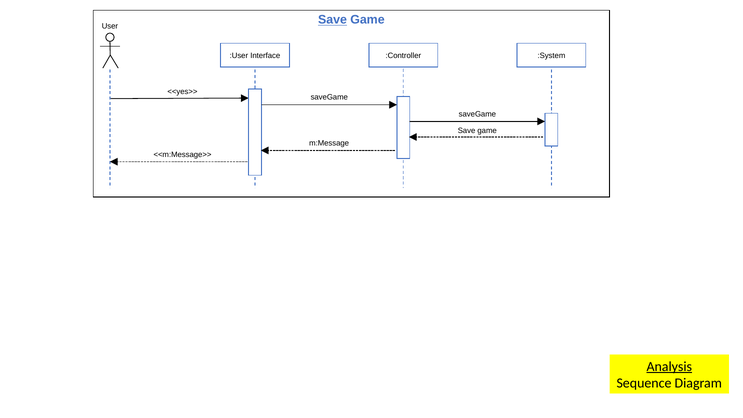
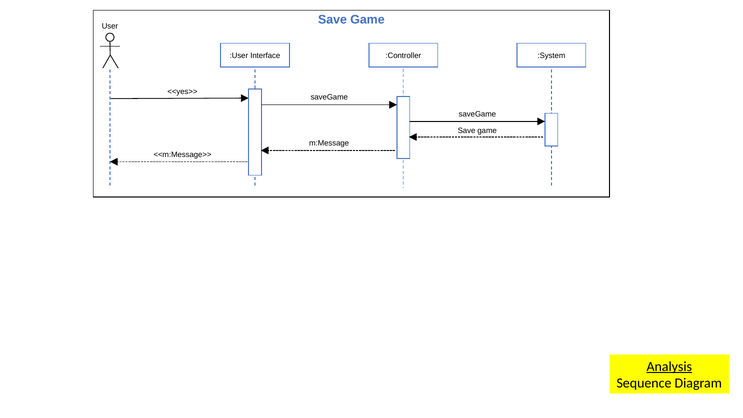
Save at (333, 20) underline: present -> none
